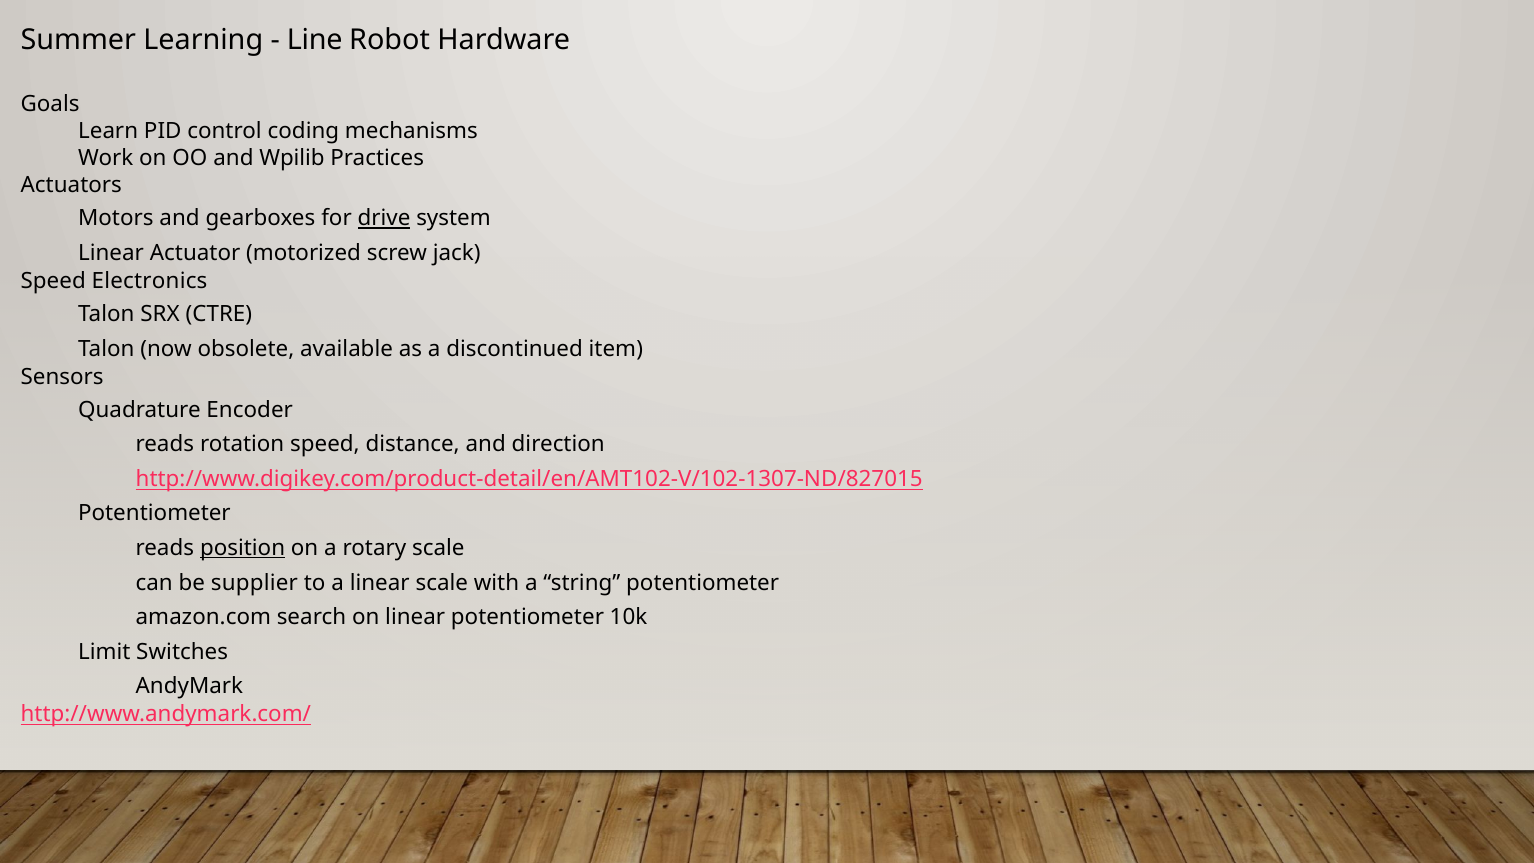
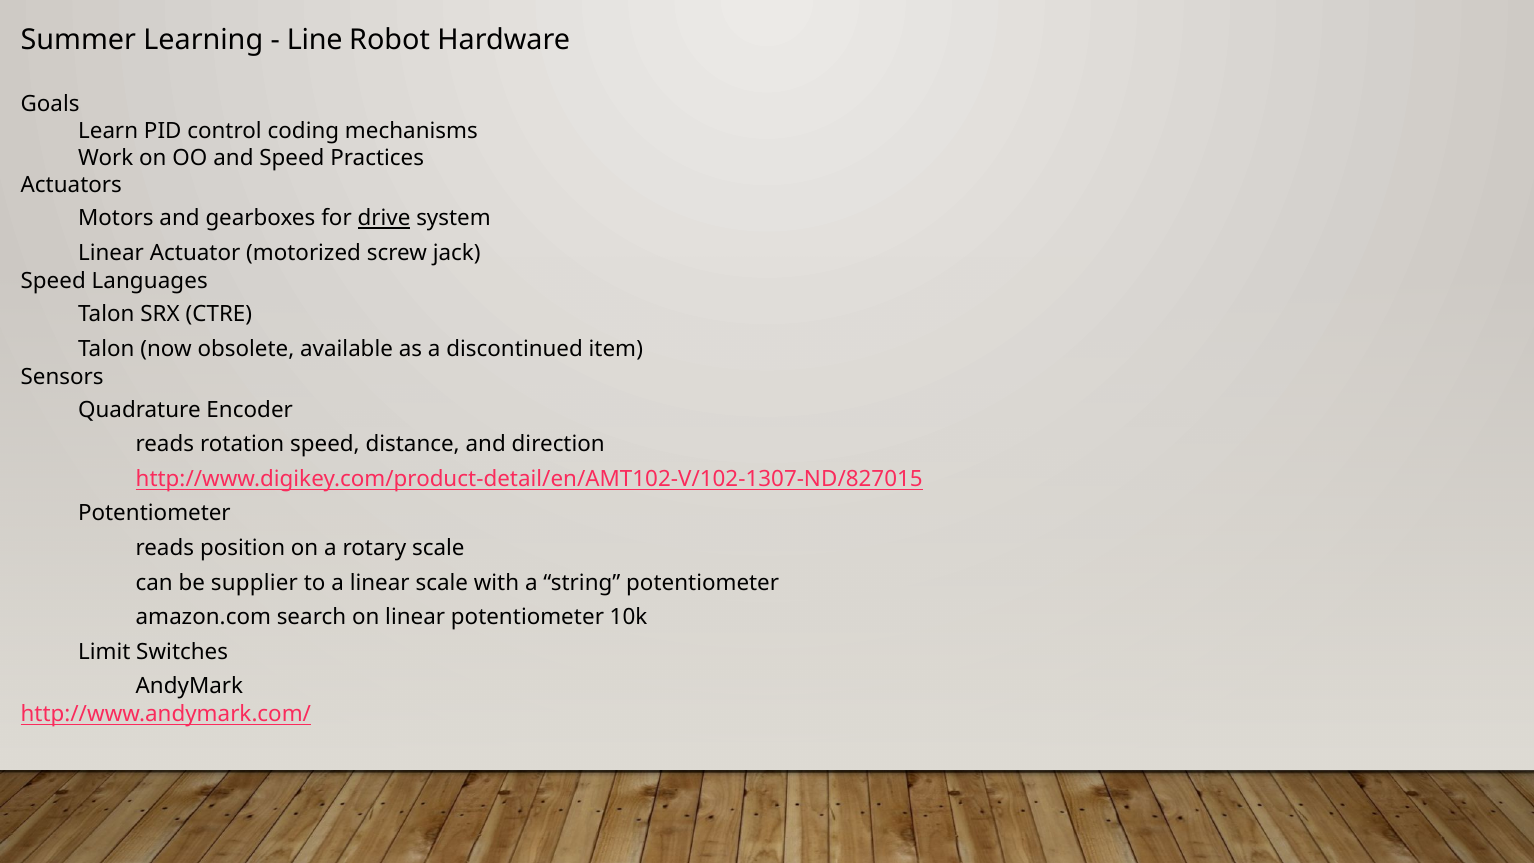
and Wpilib: Wpilib -> Speed
Electronics: Electronics -> Languages
position underline: present -> none
